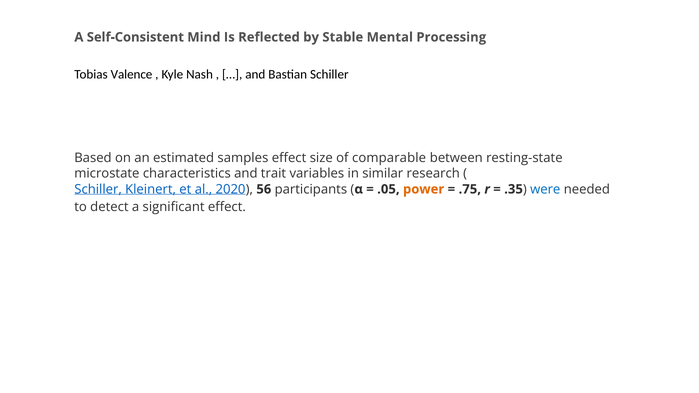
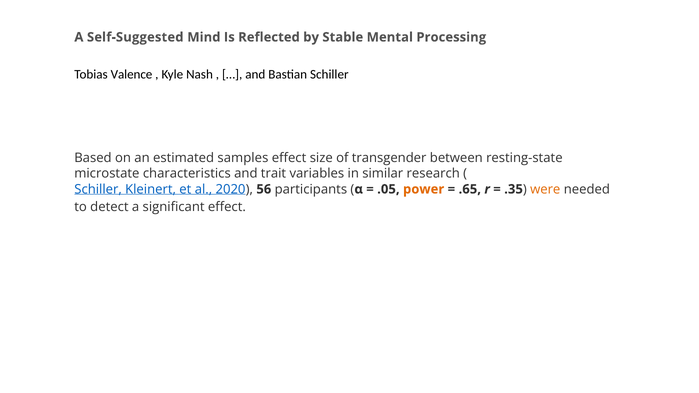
Self-Consistent: Self-Consistent -> Self-Suggested
comparable: comparable -> transgender
.75: .75 -> .65
were colour: blue -> orange
